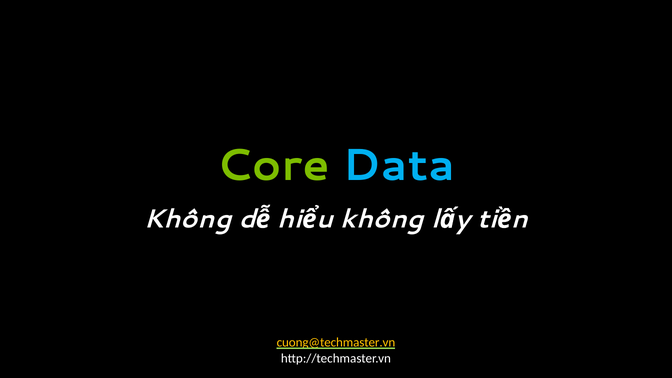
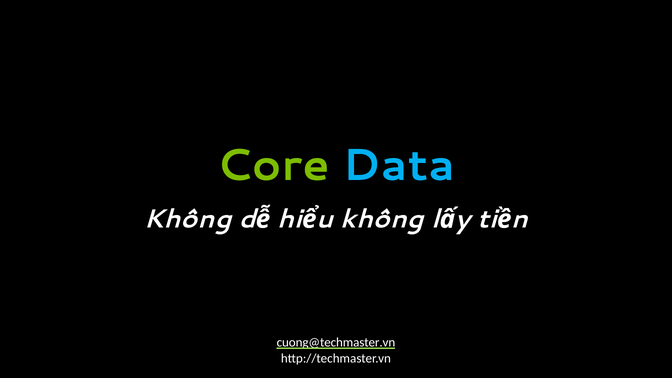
cuong@techmaster.vn colour: yellow -> white
